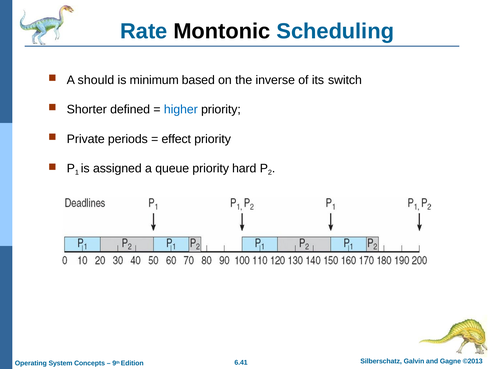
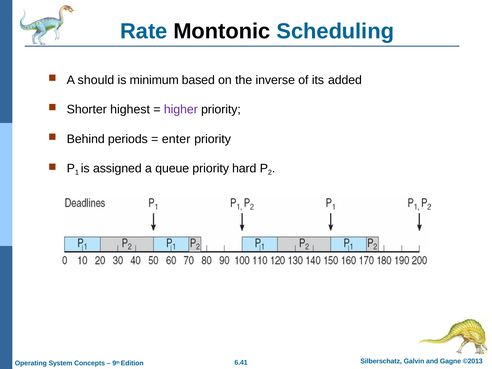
switch: switch -> added
defined: defined -> highest
higher colour: blue -> purple
Private: Private -> Behind
effect: effect -> enter
